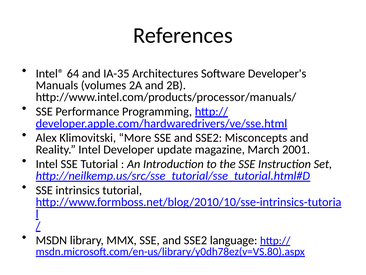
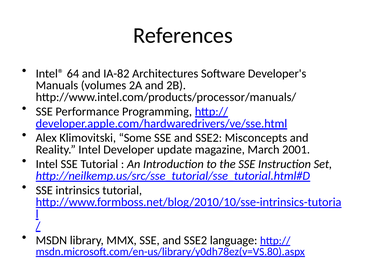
IA-35: IA-35 -> IA-82
More: More -> Some
